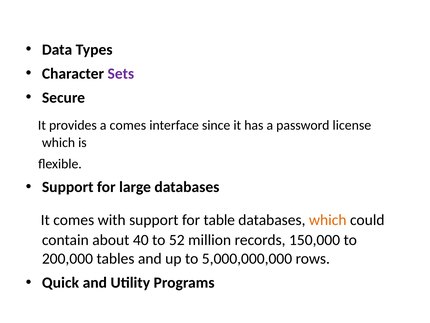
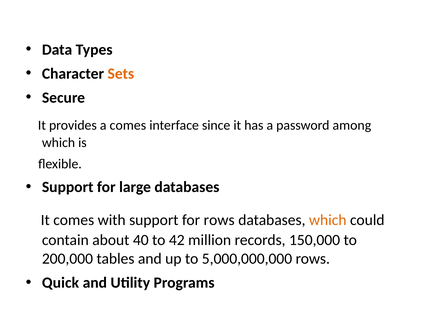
Sets colour: purple -> orange
license: license -> among
for table: table -> rows
52: 52 -> 42
